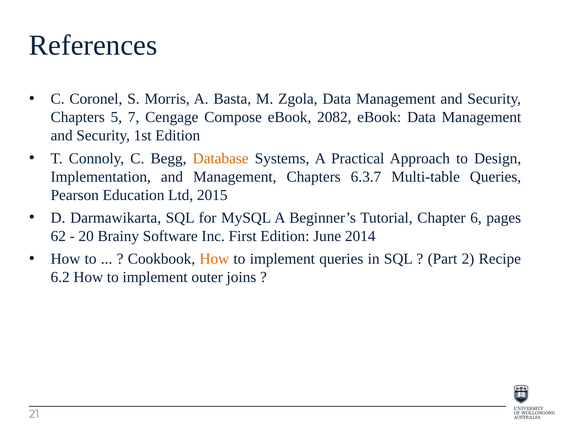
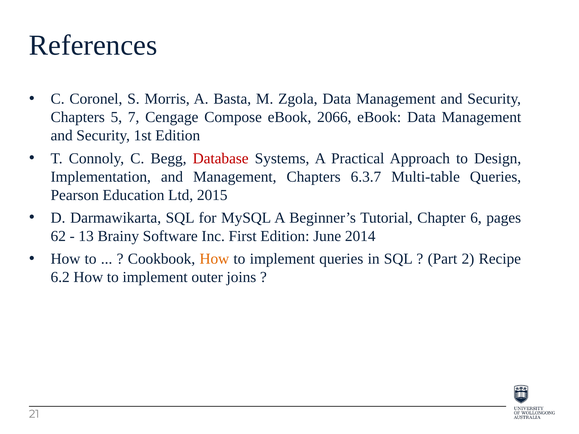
2082: 2082 -> 2066
Database colour: orange -> red
20: 20 -> 13
